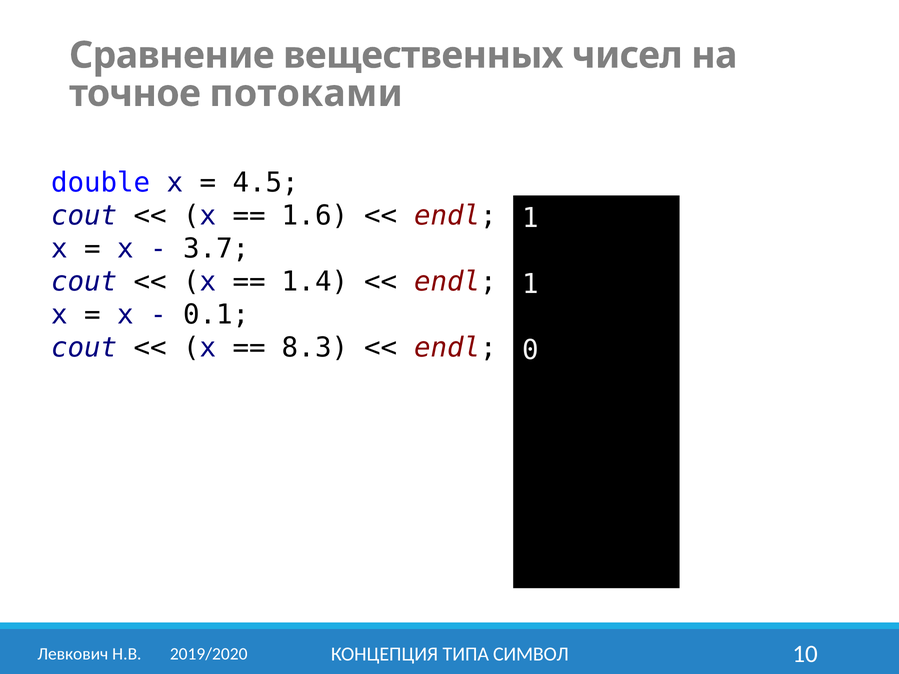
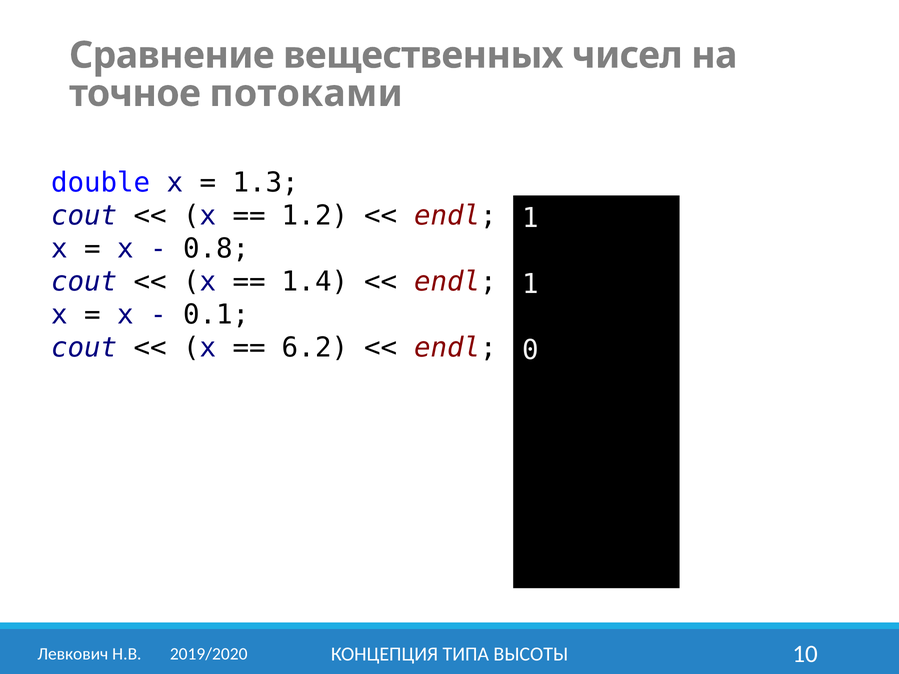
4.5: 4.5 -> 1.3
1.6: 1.6 -> 1.2
3.7: 3.7 -> 0.8
8.3: 8.3 -> 6.2
СИМВОЛ: СИМВОЛ -> ВЫСОТЫ
